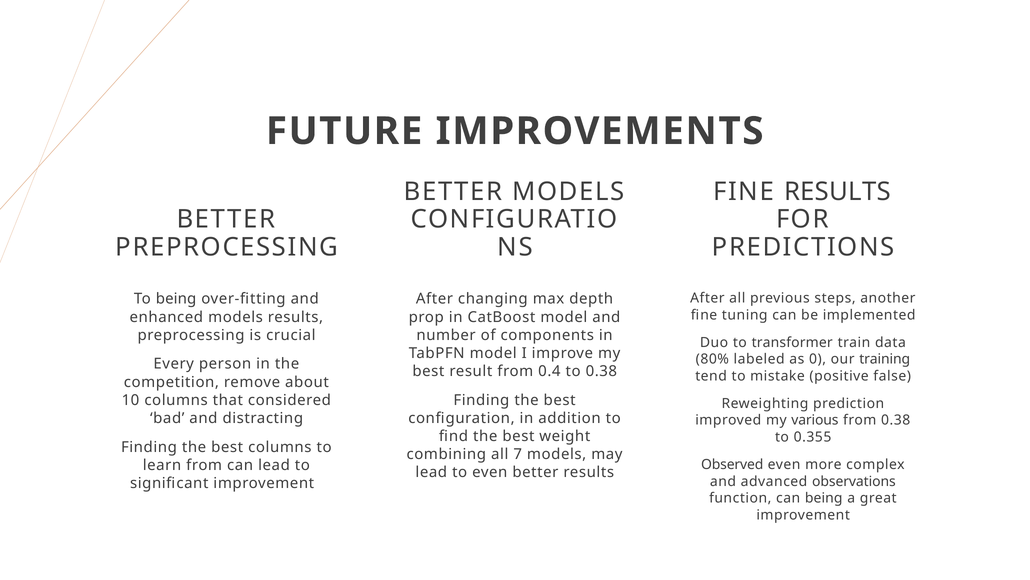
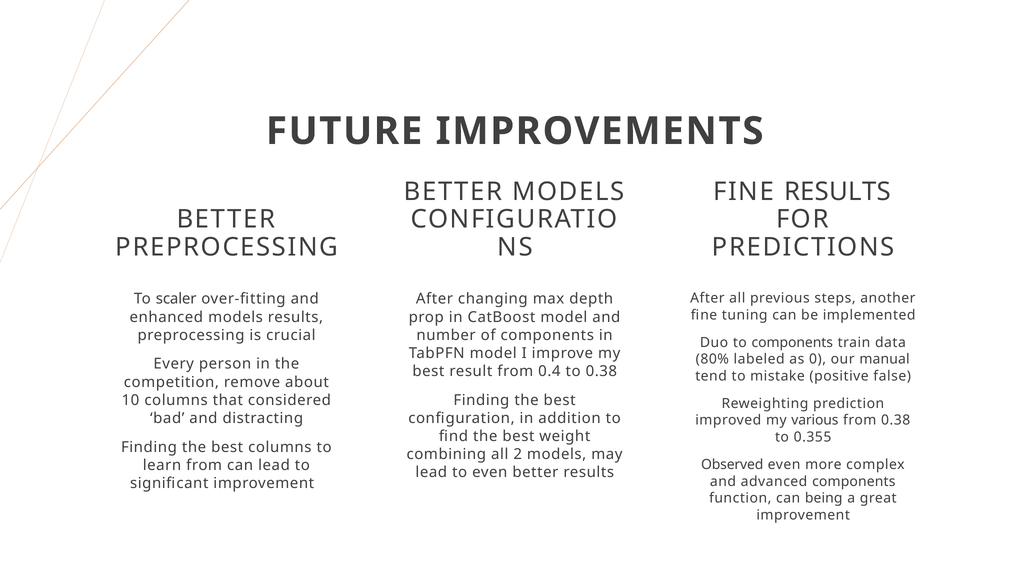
To being: being -> scaler
to transformer: transformer -> components
training: training -> manual
7: 7 -> 2
advanced observations: observations -> components
